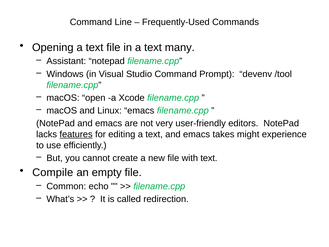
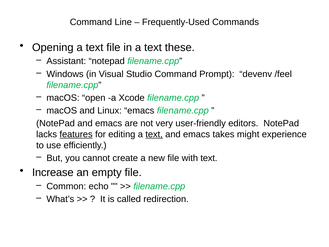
many: many -> these
/tool: /tool -> /feel
text at (154, 134) underline: none -> present
Compile: Compile -> Increase
